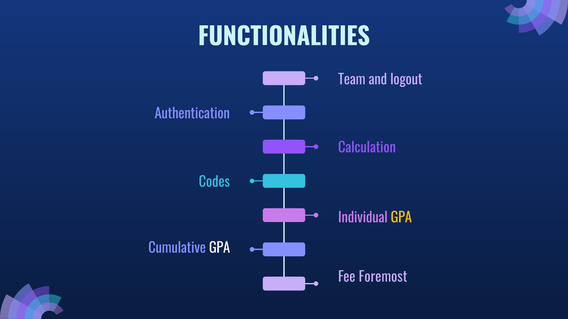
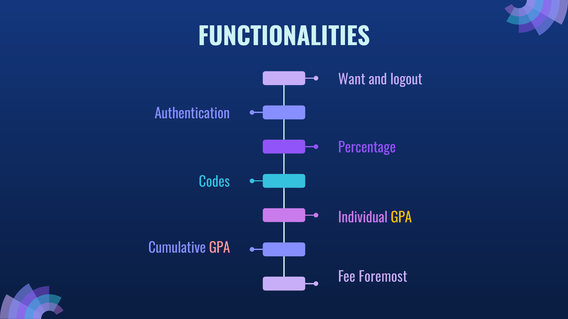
Team: Team -> Want
Calculation: Calculation -> Percentage
GPA at (220, 249) colour: white -> pink
